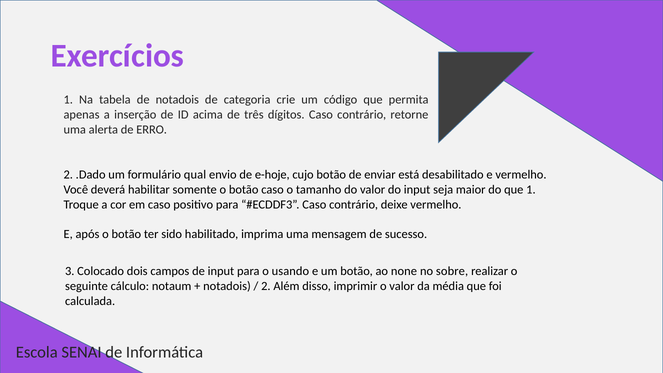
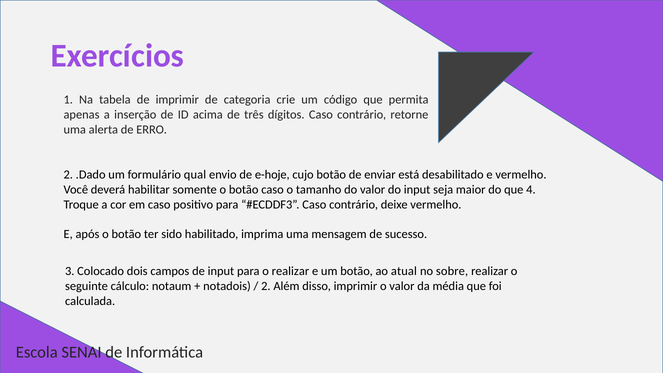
de notadois: notadois -> imprimir
que 1: 1 -> 4
o usando: usando -> realizar
none: none -> atual
